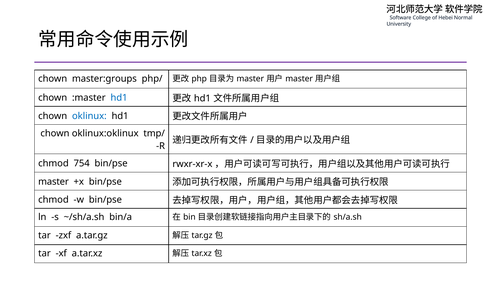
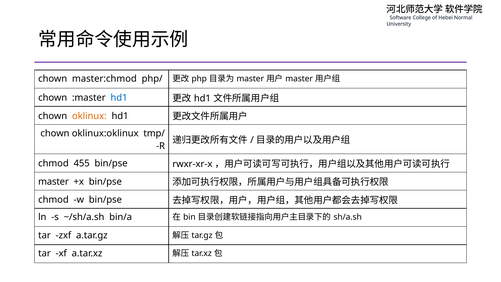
master:groups: master:groups -> master:chmod
oklinux colour: blue -> orange
754: 754 -> 455
